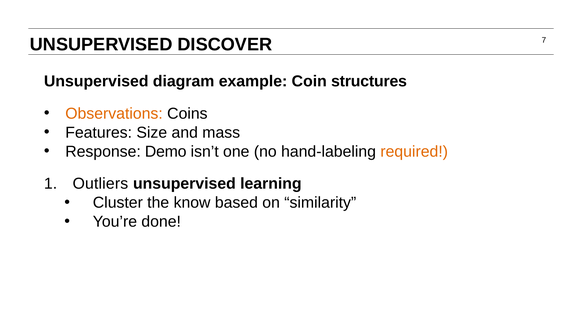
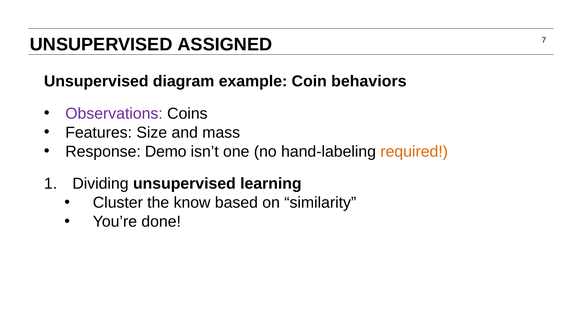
DISCOVER: DISCOVER -> ASSIGNED
structures: structures -> behaviors
Observations colour: orange -> purple
Outliers: Outliers -> Dividing
